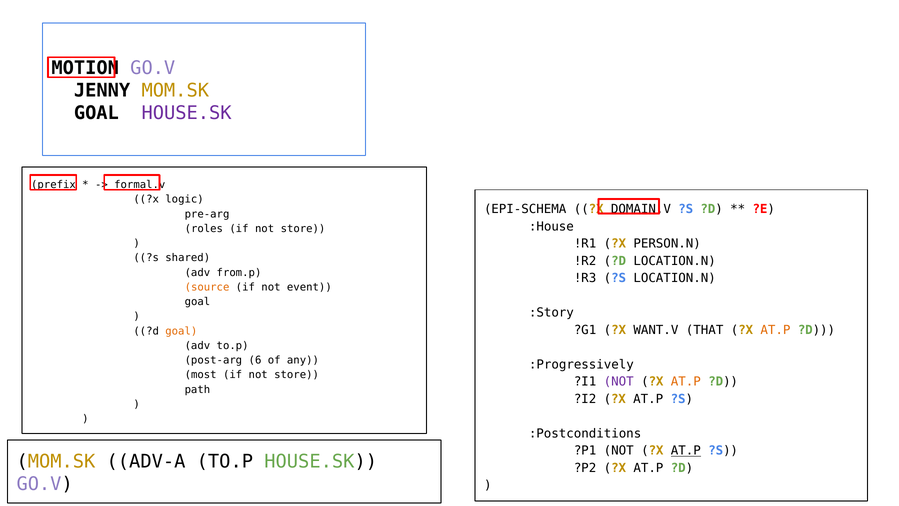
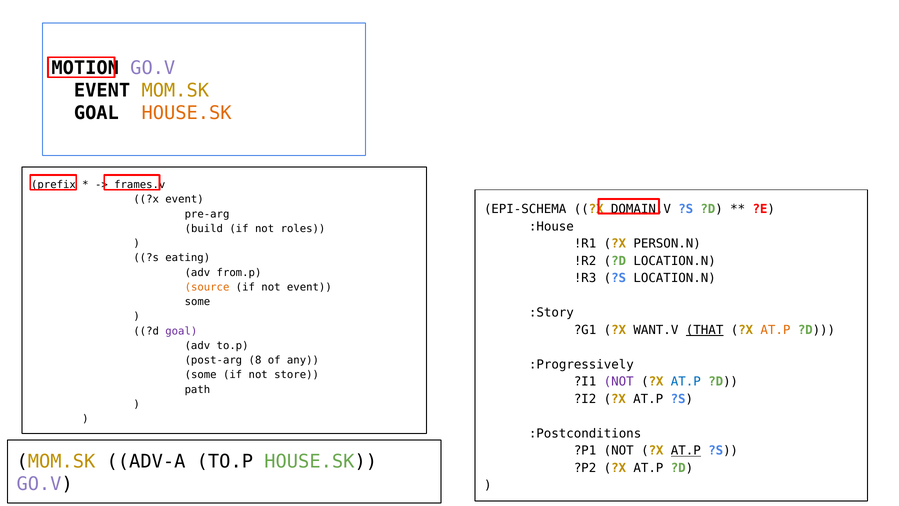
JENNY at (102, 90): JENNY -> EVENT
HOUSE.SK at (187, 113) colour: purple -> orange
formal.v: formal.v -> frames.v
?x logic: logic -> event
roles: roles -> build
store at (303, 229): store -> roles
shared: shared -> eating
goal at (197, 302): goal -> some
THAT underline: none -> present
goal at (181, 331) colour: orange -> purple
6: 6 -> 8
most at (201, 375): most -> some
AT.P at (686, 382) colour: orange -> blue
